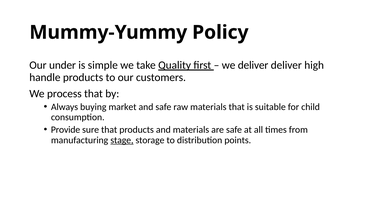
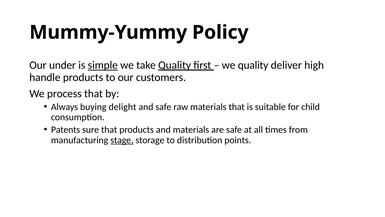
simple underline: none -> present
we deliver: deliver -> quality
market: market -> delight
Provide: Provide -> Patents
